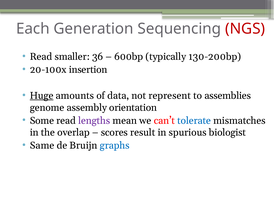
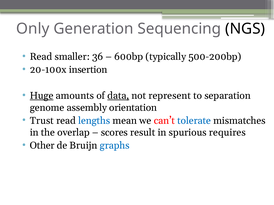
Each: Each -> Only
NGS colour: red -> black
130-200bp: 130-200bp -> 500-200bp
data underline: none -> present
assemblies: assemblies -> separation
Some: Some -> Trust
lengths colour: purple -> blue
biologist: biologist -> requires
Same: Same -> Other
